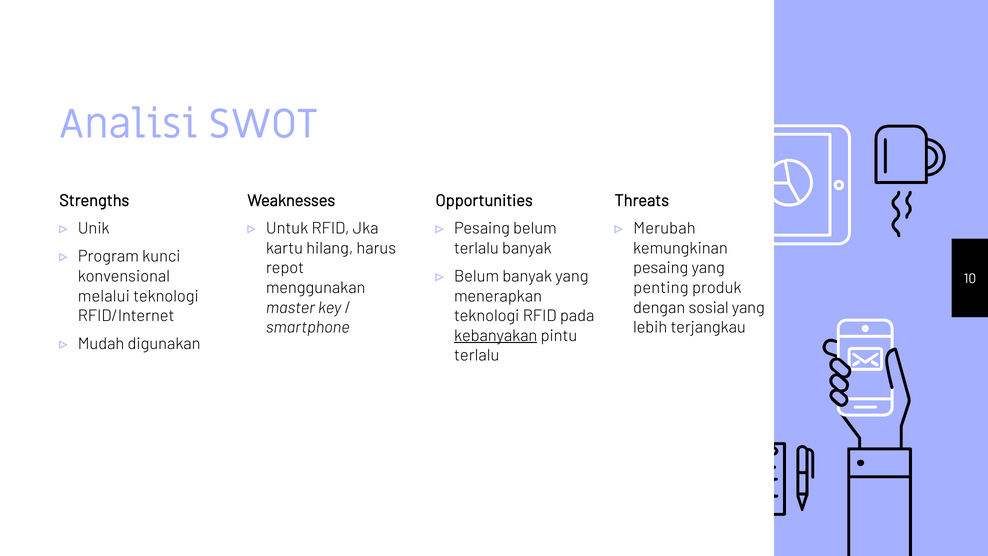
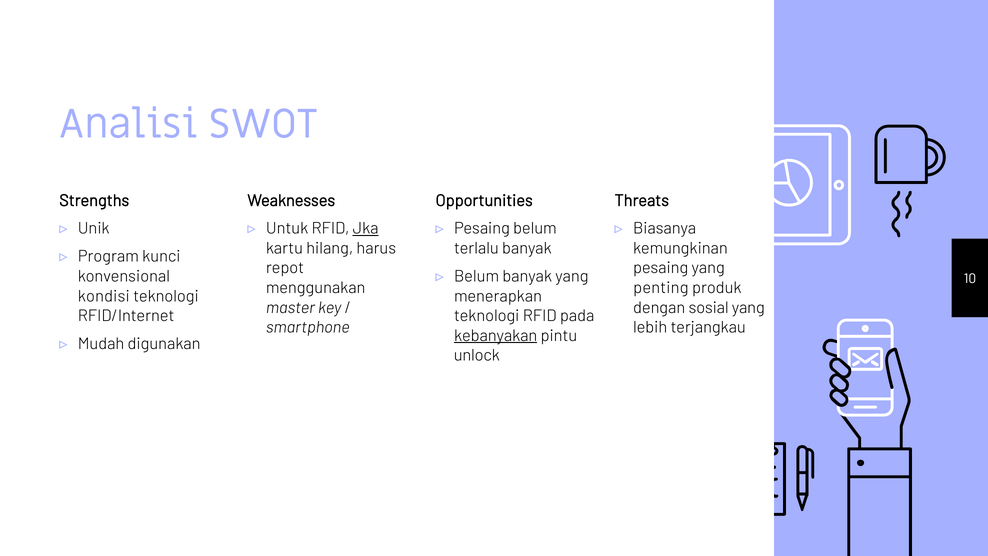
Jka underline: none -> present
Merubah: Merubah -> Biasanya
melalui: melalui -> kondisi
terlalu at (477, 355): terlalu -> unlock
